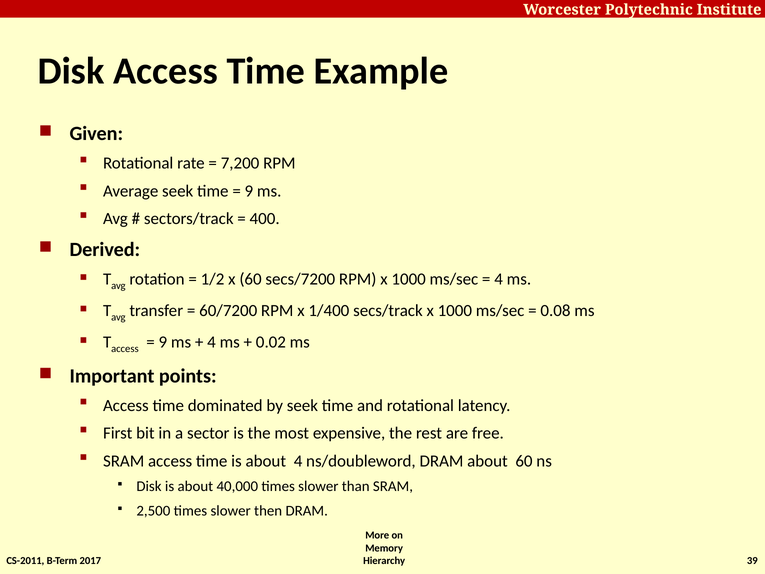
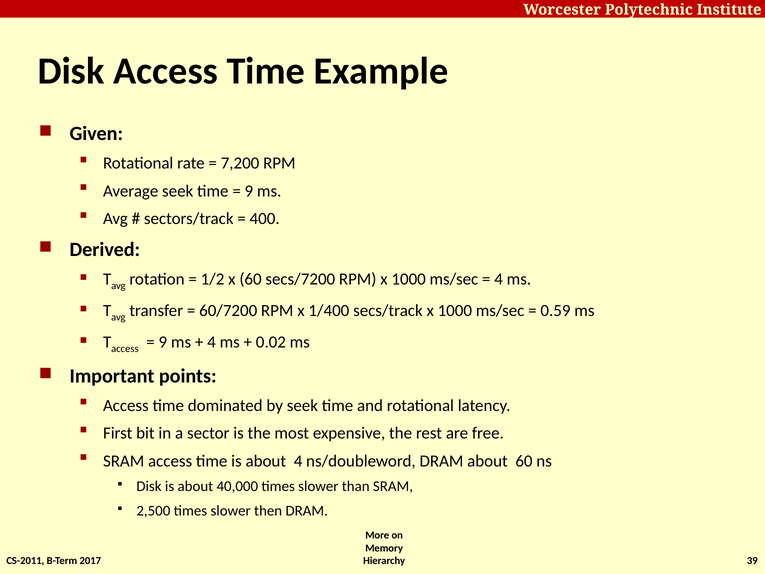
0.08: 0.08 -> 0.59
